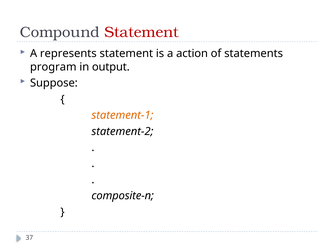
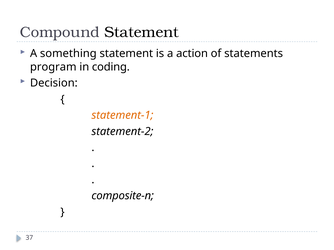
Statement at (142, 32) colour: red -> black
represents: represents -> something
output: output -> coding
Suppose: Suppose -> Decision
